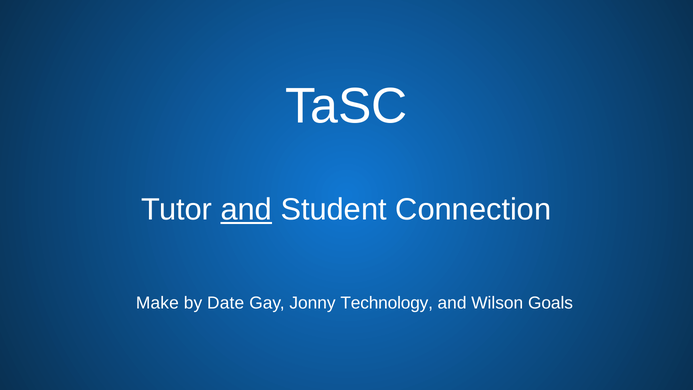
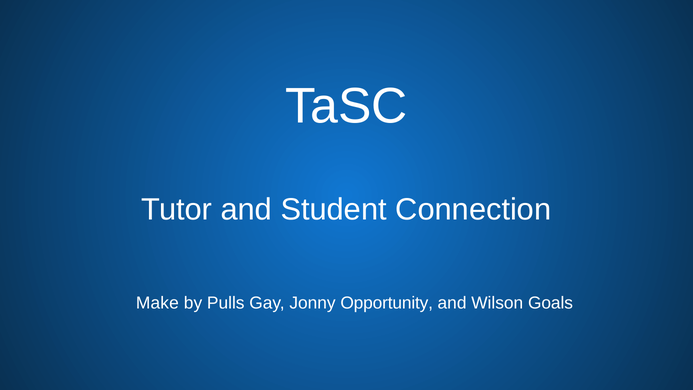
and at (246, 210) underline: present -> none
Date: Date -> Pulls
Technology: Technology -> Opportunity
